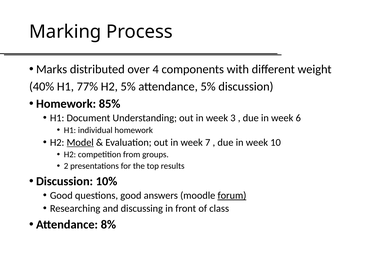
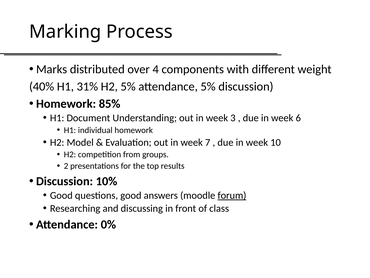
77%: 77% -> 31%
Model underline: present -> none
8%: 8% -> 0%
